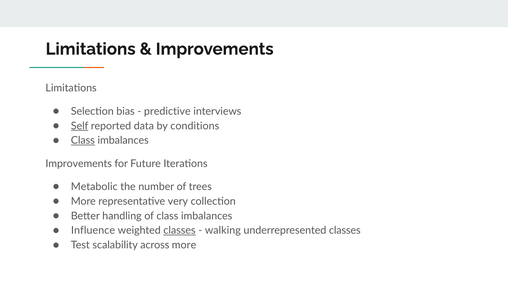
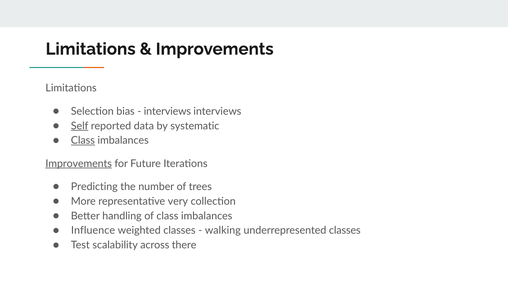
predictive at (167, 111): predictive -> interviews
conditions: conditions -> systematic
Improvements at (79, 163) underline: none -> present
Metabolic: Metabolic -> Predicting
classes at (179, 230) underline: present -> none
across more: more -> there
